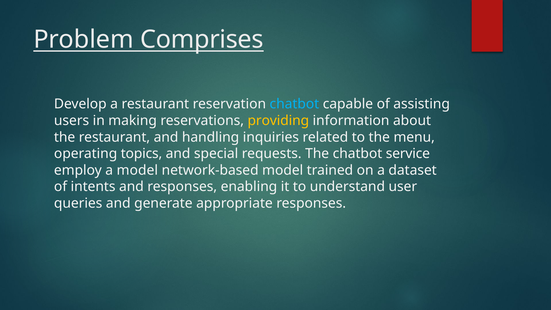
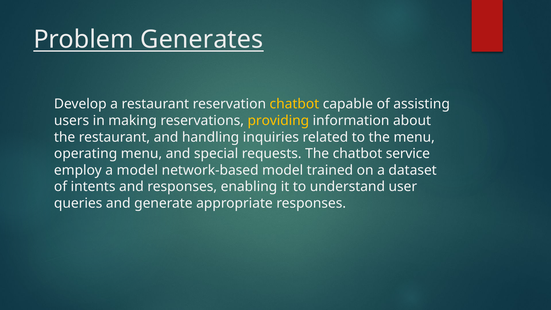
Comprises: Comprises -> Generates
chatbot at (294, 104) colour: light blue -> yellow
operating topics: topics -> menu
